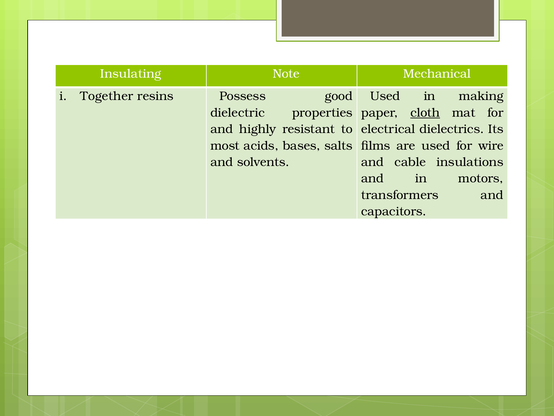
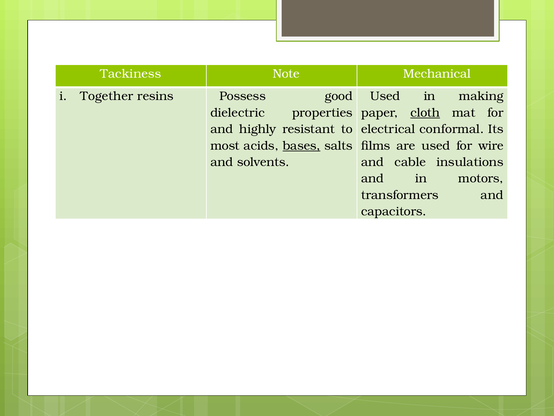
Insulating: Insulating -> Tackiness
dielectrics: dielectrics -> conformal
bases underline: none -> present
